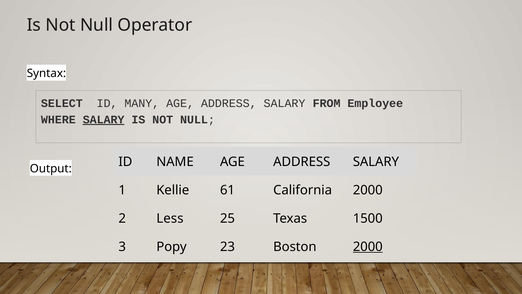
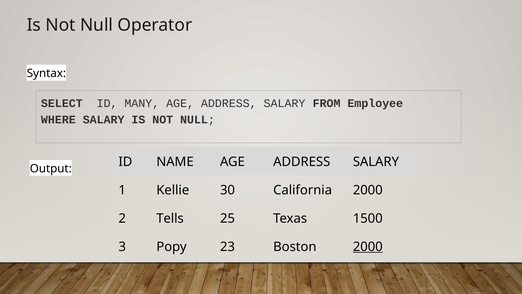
SALARY at (104, 119) underline: present -> none
61: 61 -> 30
Less: Less -> Tells
